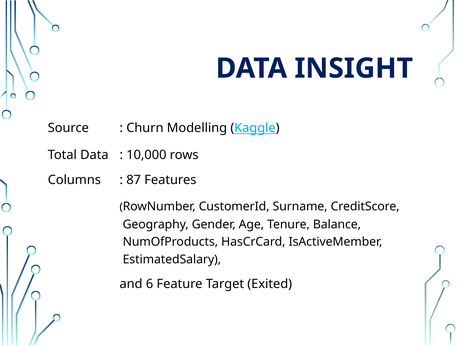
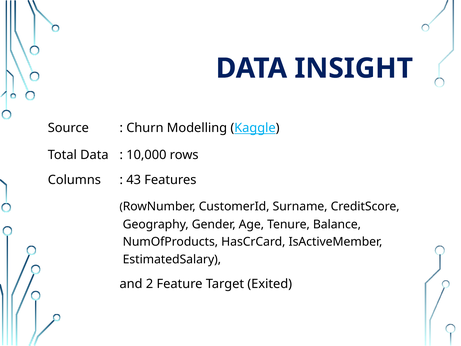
87: 87 -> 43
6: 6 -> 2
